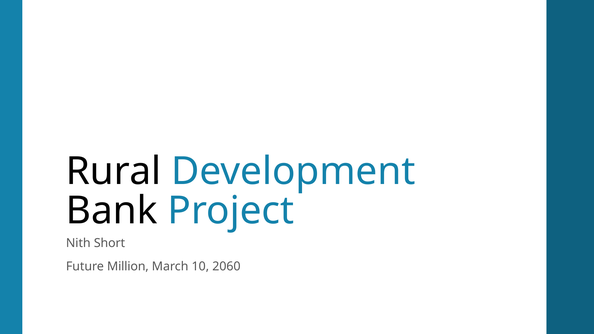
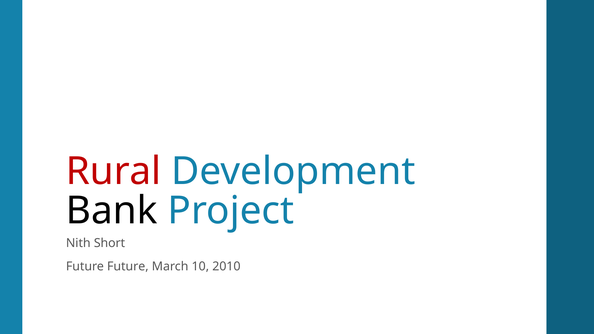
Rural colour: black -> red
Future Million: Million -> Future
2060: 2060 -> 2010
